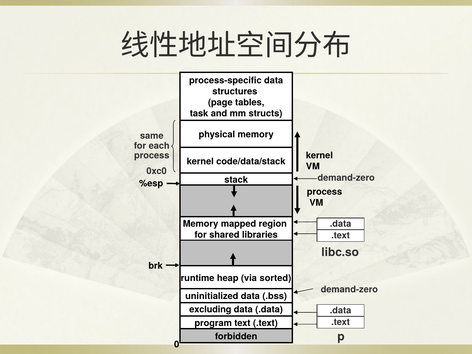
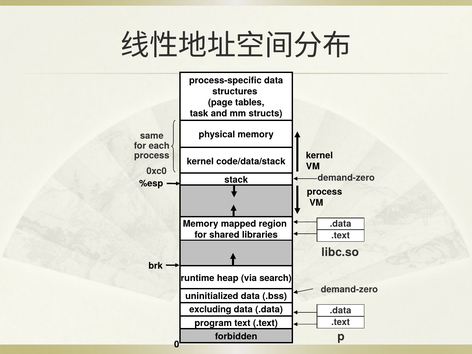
sorted: sorted -> search
